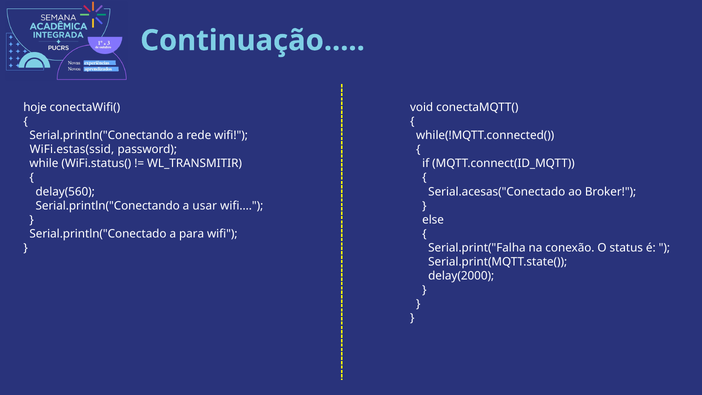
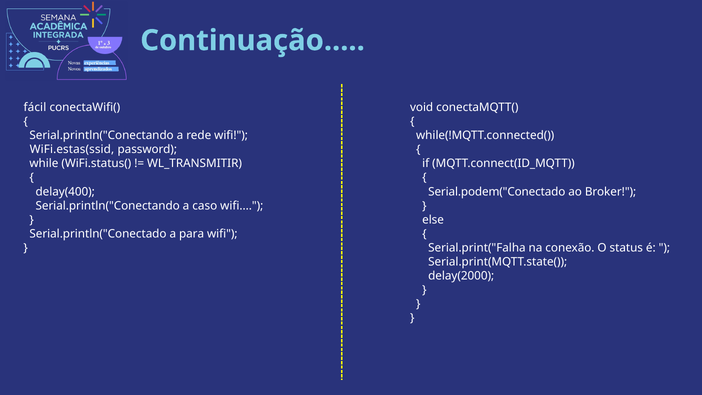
hoje: hoje -> fácil
delay(560: delay(560 -> delay(400
Serial.acesas("Conectado: Serial.acesas("Conectado -> Serial.podem("Conectado
usar: usar -> caso
